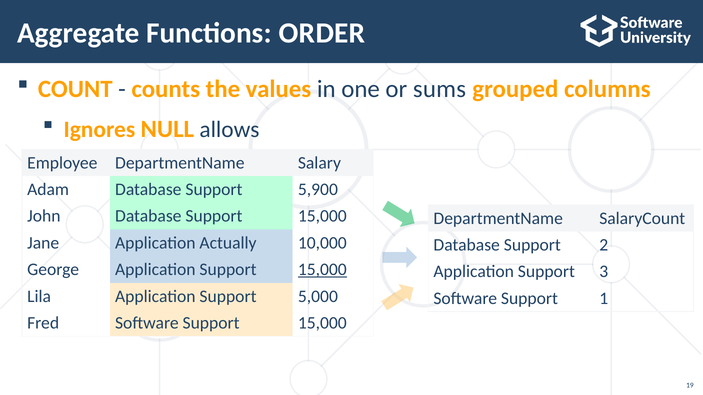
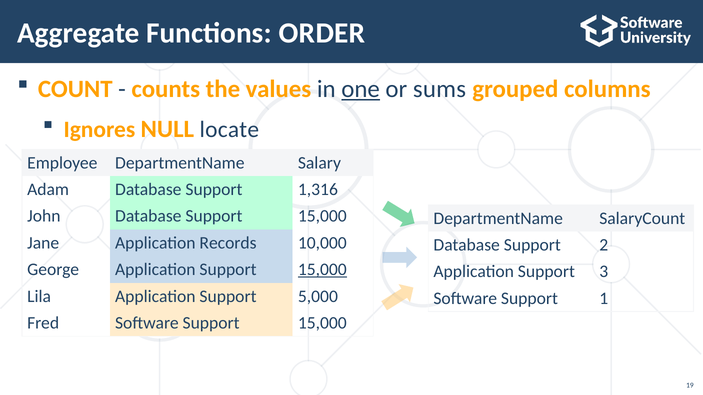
one underline: none -> present
allows: allows -> locate
5,900: 5,900 -> 1,316
Actually: Actually -> Records
